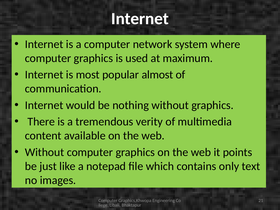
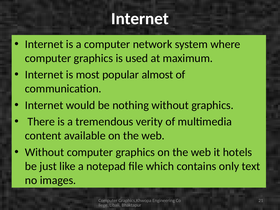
points: points -> hotels
